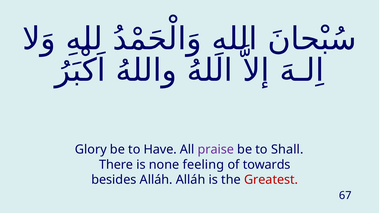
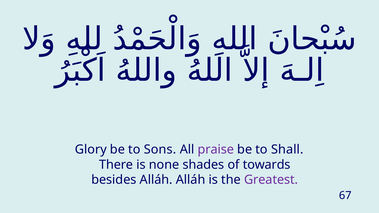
Have: Have -> Sons
feeling: feeling -> shades
Greatest colour: red -> purple
